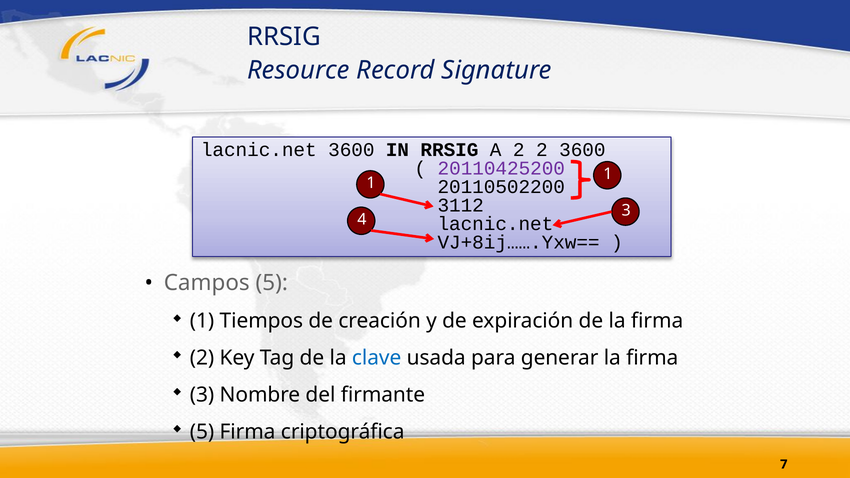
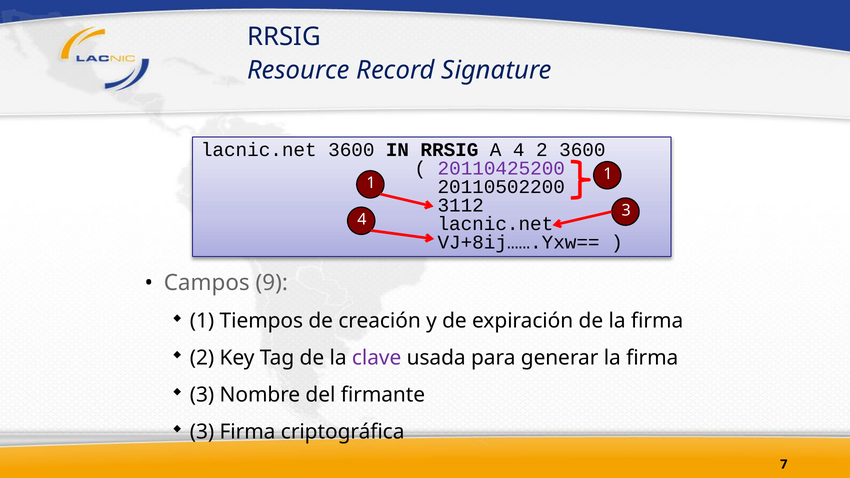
A 2: 2 -> 4
Campos 5: 5 -> 9
clave colour: blue -> purple
5 at (202, 432): 5 -> 3
